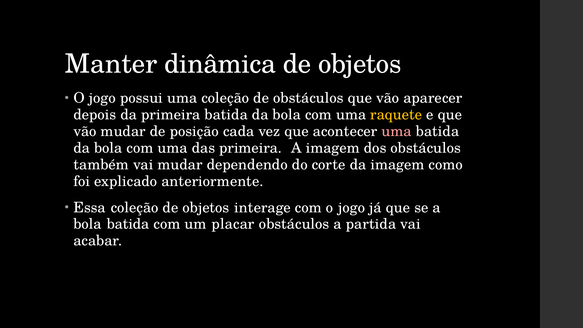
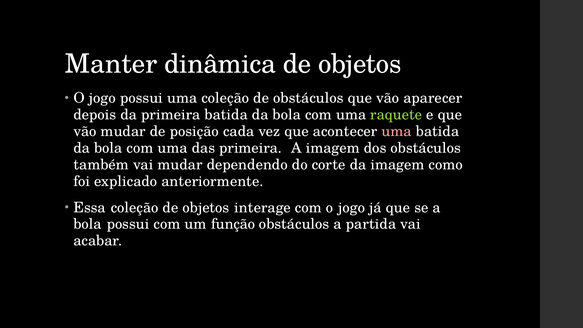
raquete colour: yellow -> light green
bola batida: batida -> possui
placar: placar -> função
